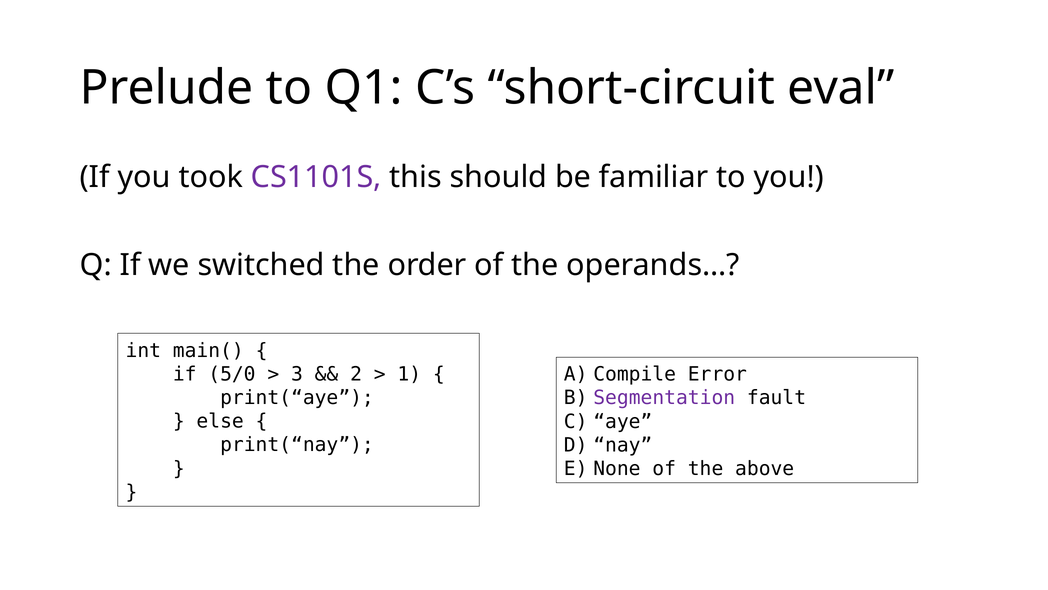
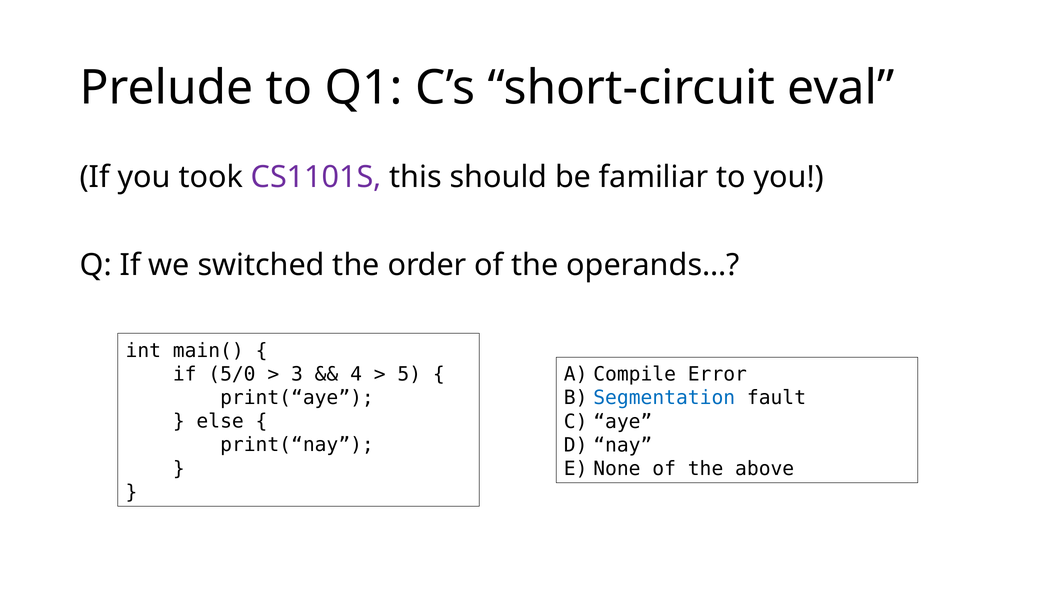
2: 2 -> 4
1: 1 -> 5
Segmentation colour: purple -> blue
